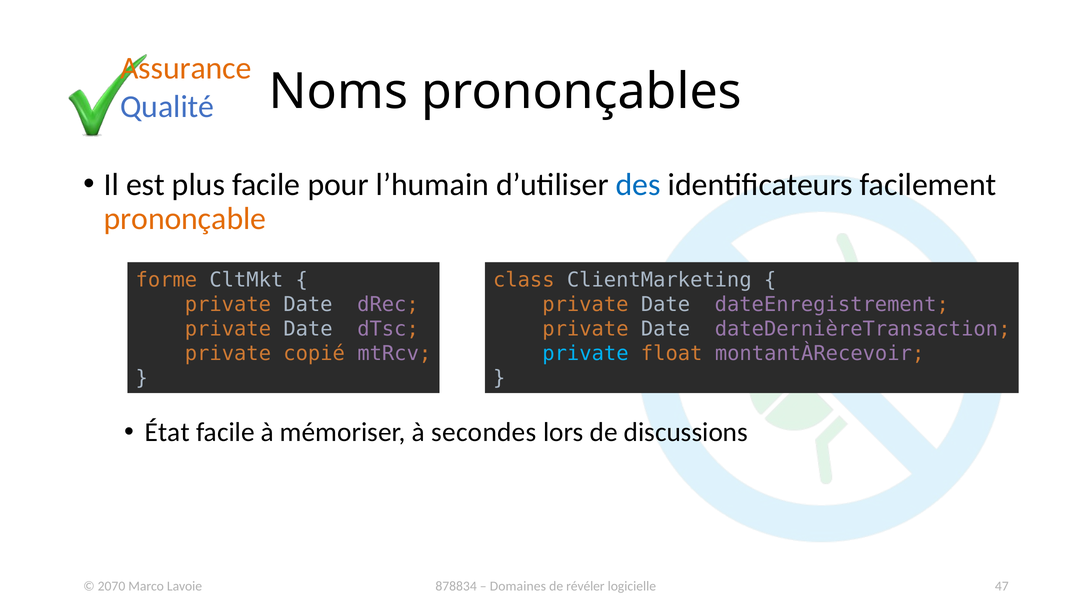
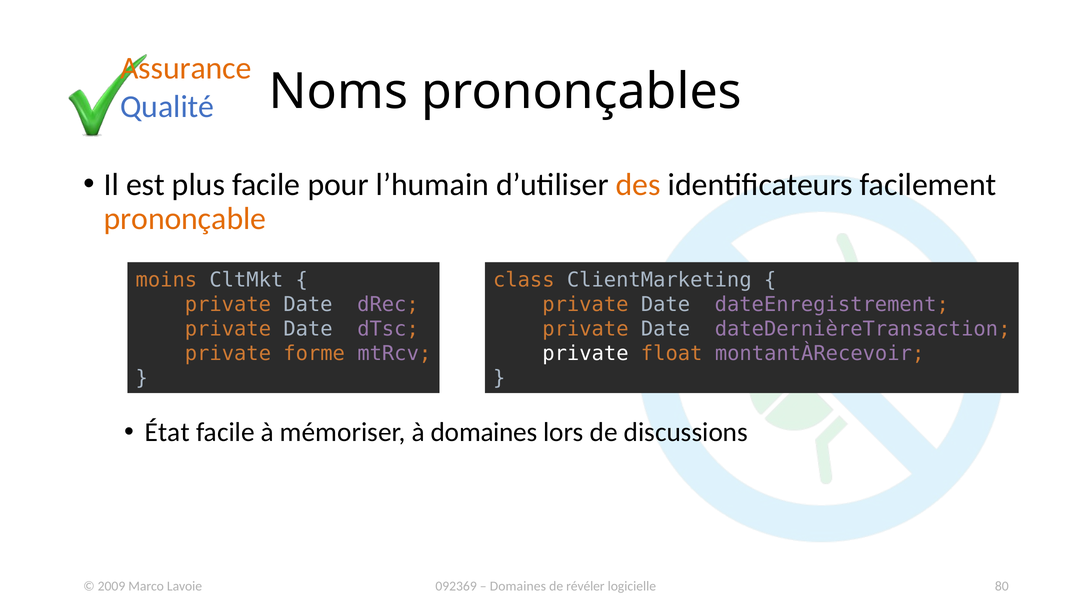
des colour: blue -> orange
forme: forme -> moins
copié: copié -> forme
private at (585, 354) colour: light blue -> white
à secondes: secondes -> domaines
2070: 2070 -> 2009
878834: 878834 -> 092369
47: 47 -> 80
